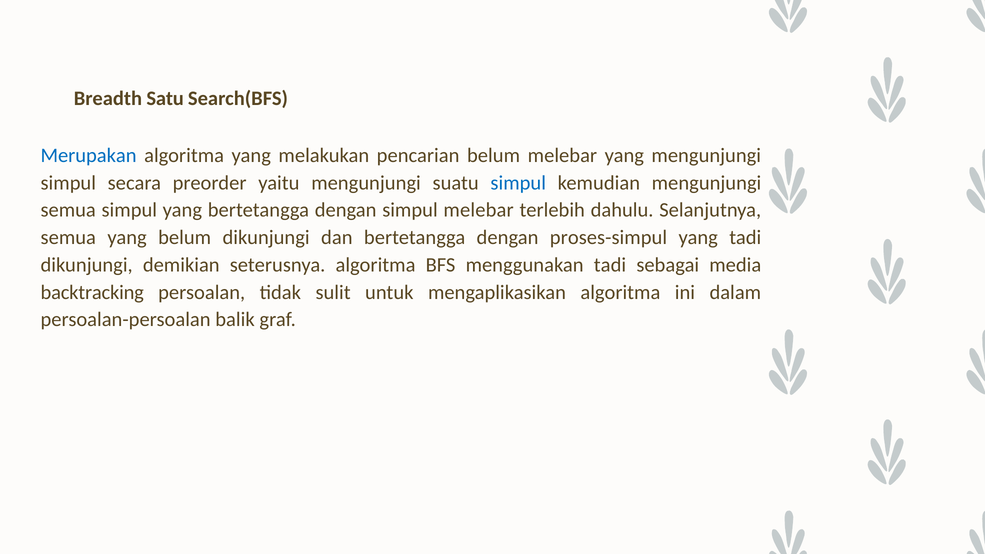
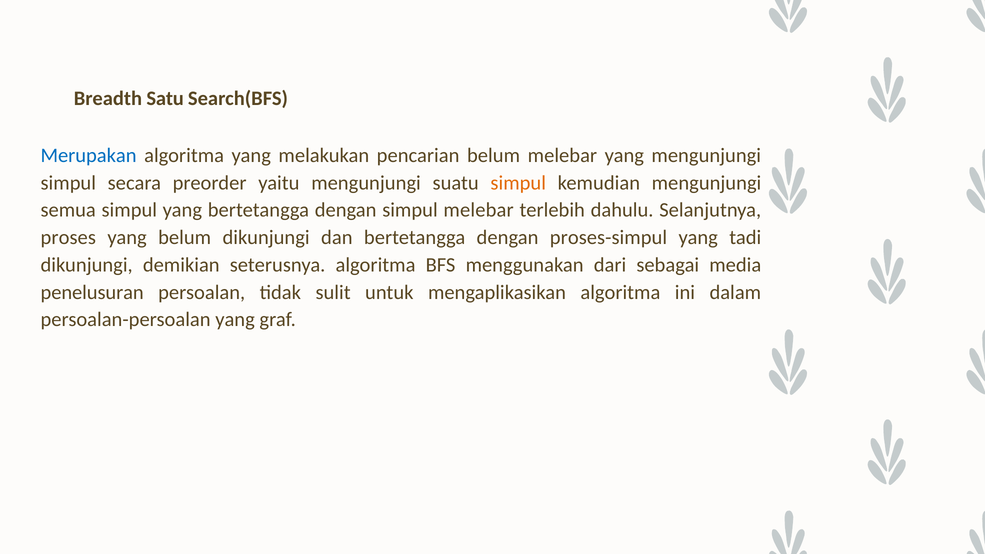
simpul at (518, 183) colour: blue -> orange
semua at (68, 238): semua -> proses
menggunakan tadi: tadi -> dari
backtracking: backtracking -> penelusuran
persoalan-persoalan balik: balik -> yang
